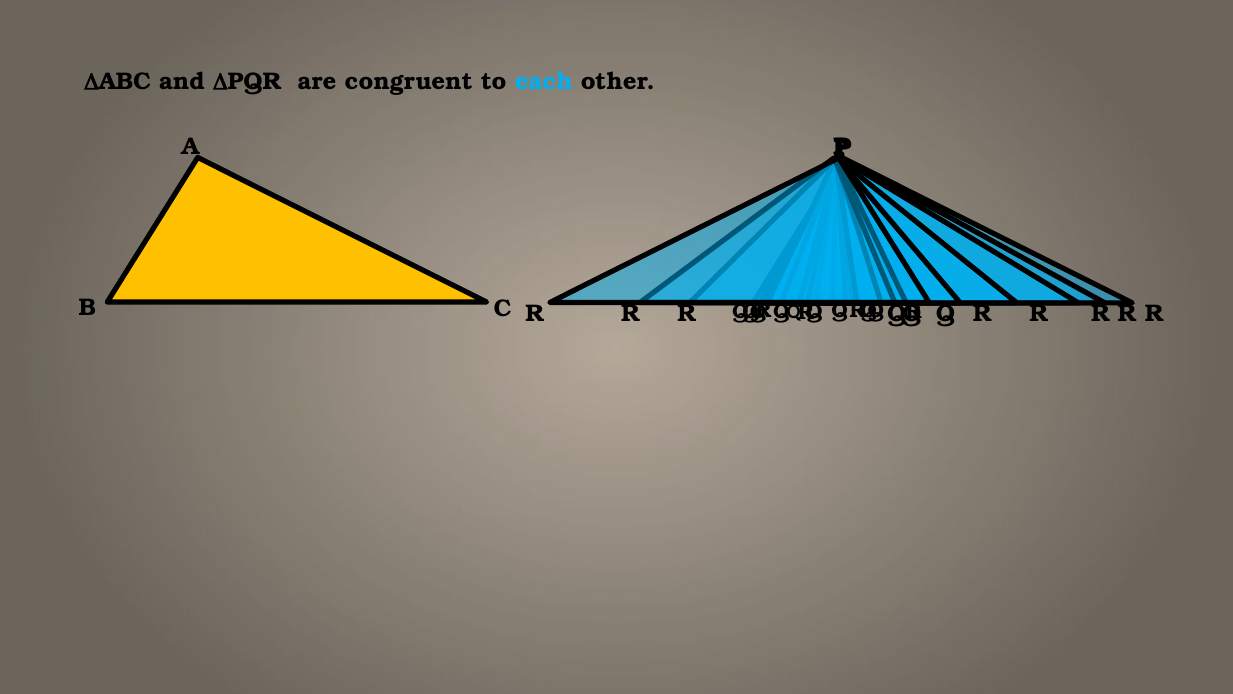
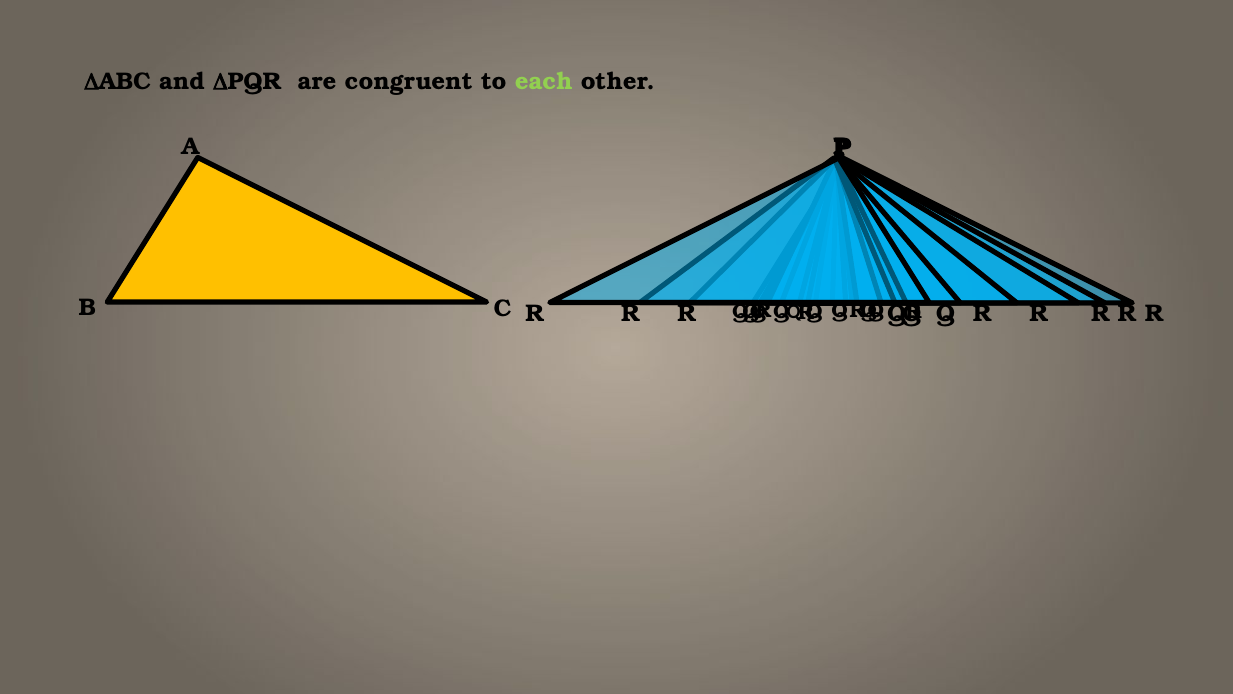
each colour: light blue -> light green
